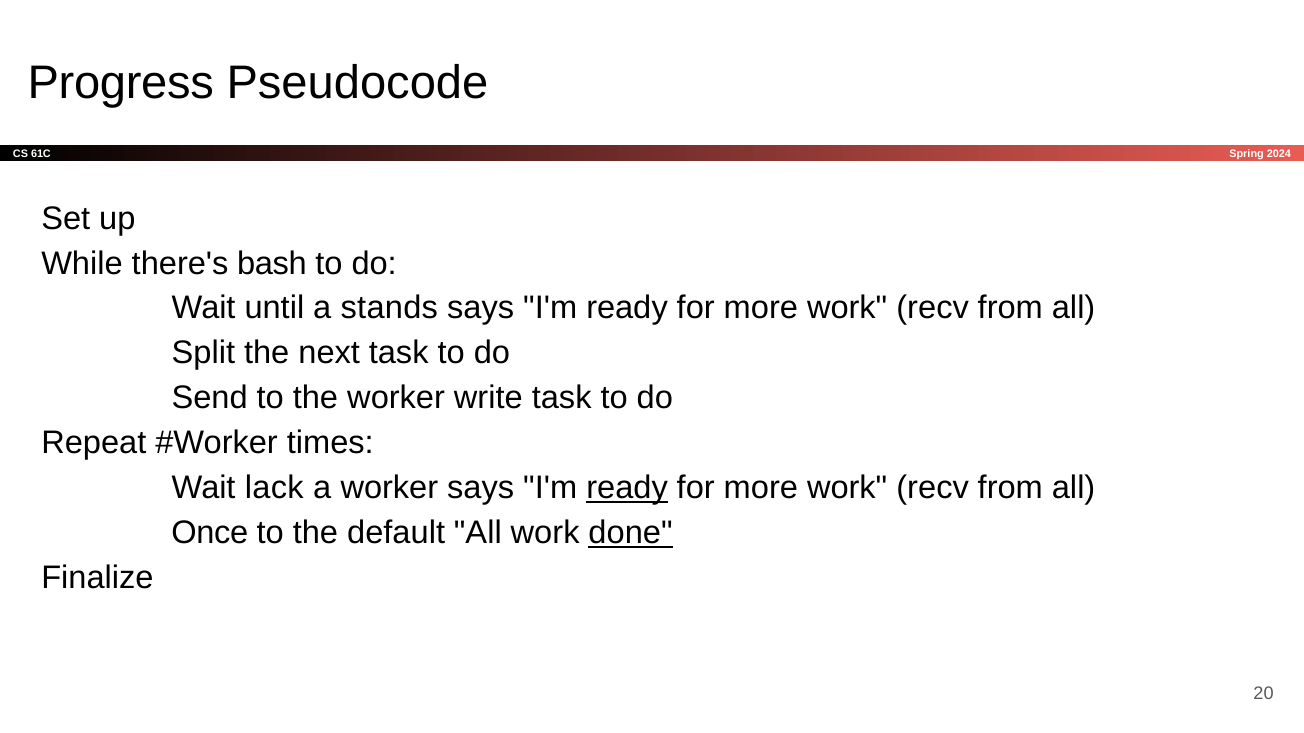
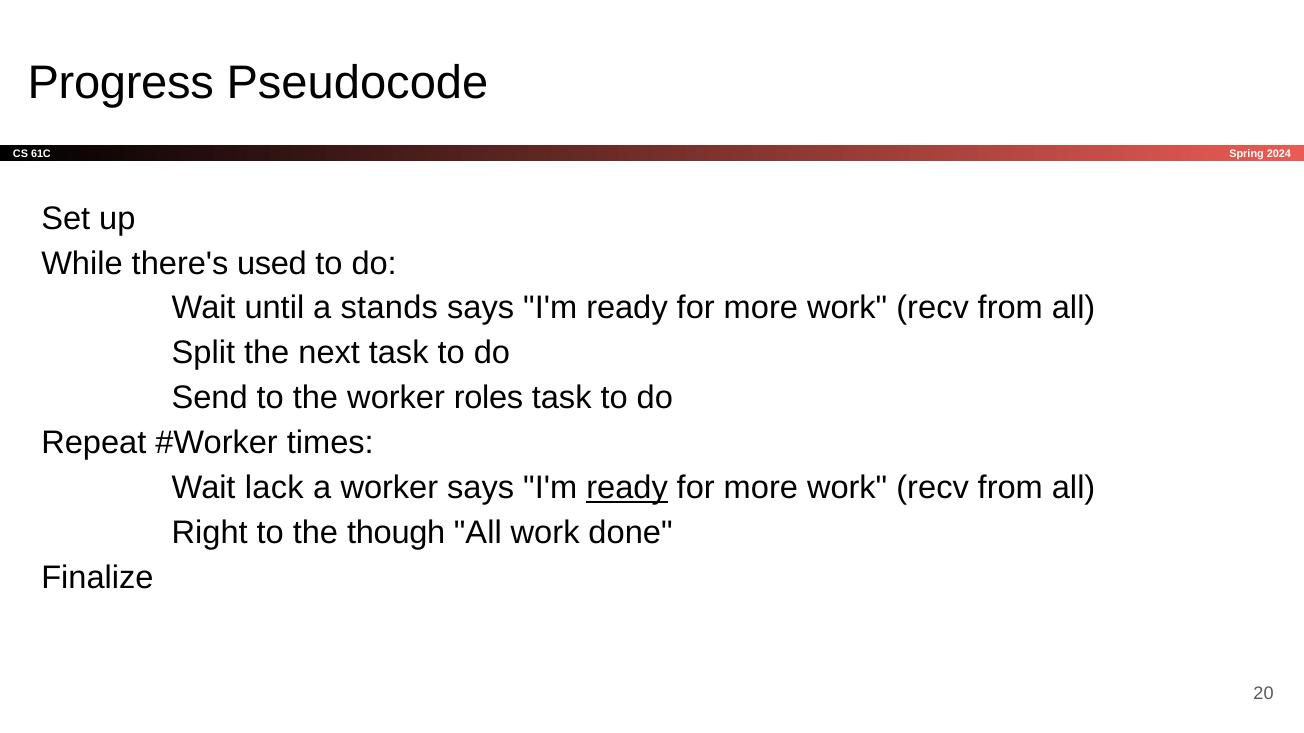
bash: bash -> used
write: write -> roles
Once: Once -> Right
default: default -> though
done underline: present -> none
